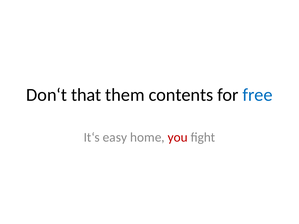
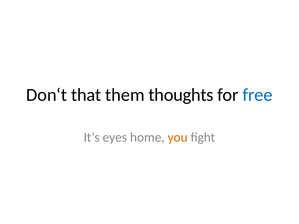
contents: contents -> thoughts
easy: easy -> eyes
you colour: red -> orange
